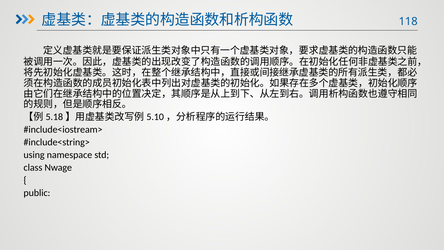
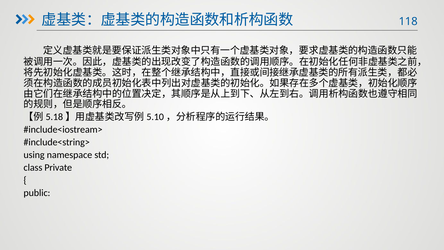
Nwage: Nwage -> Private
